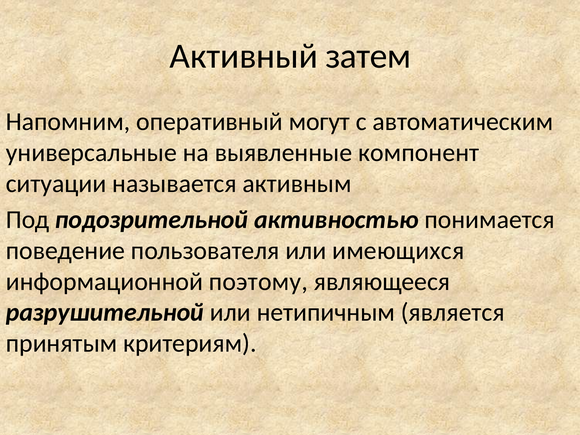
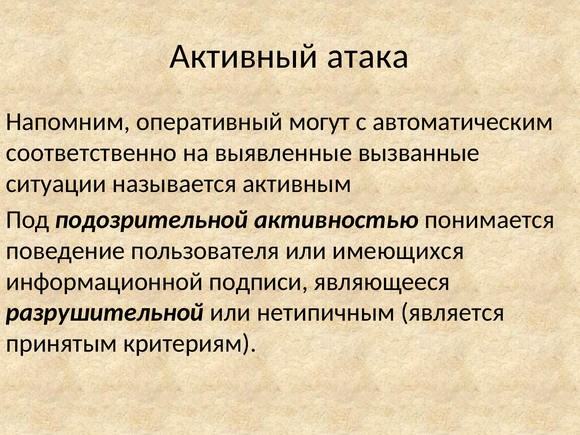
затем: затем -> атака
универсальные: универсальные -> соответственно
компонент: компонент -> вызванные
поэтому: поэтому -> подписи
